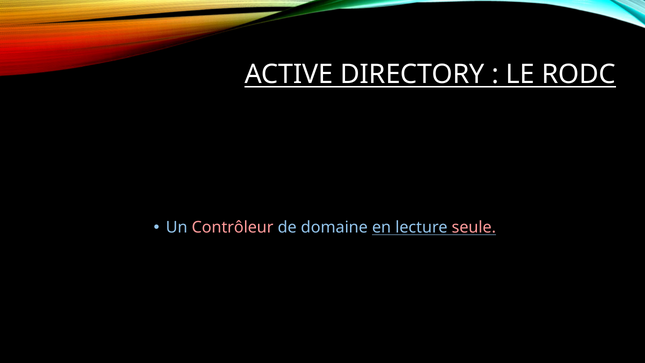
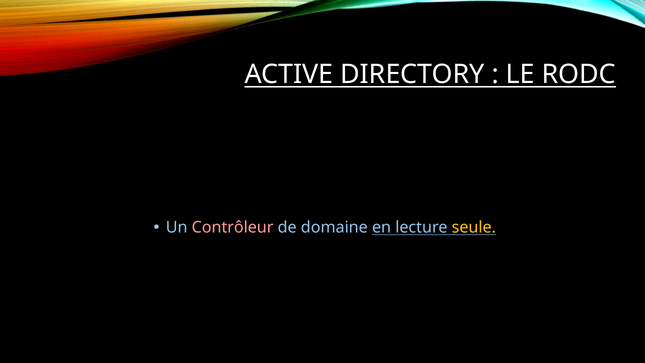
seule colour: pink -> yellow
